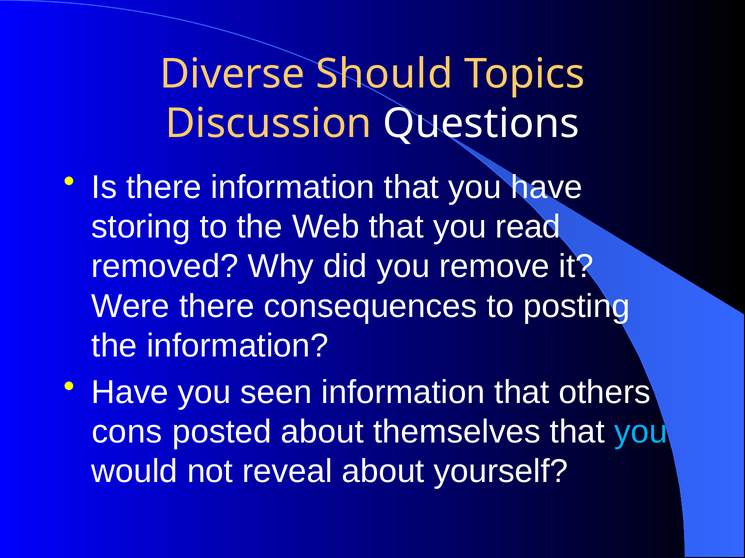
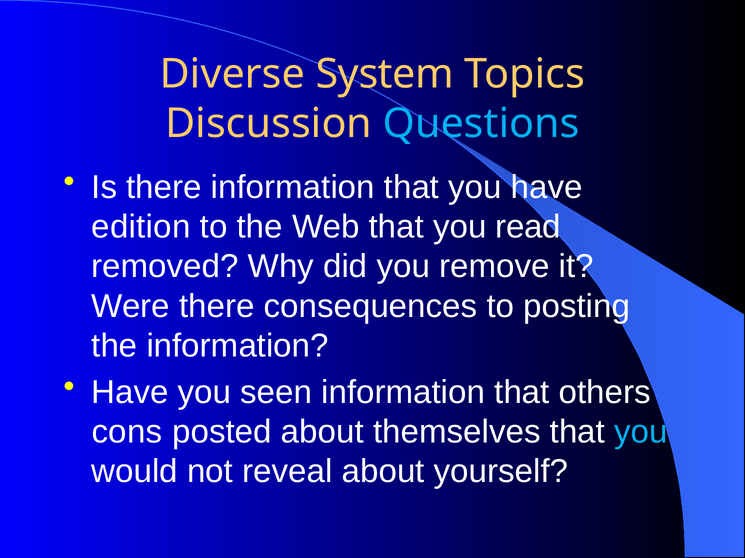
Should: Should -> System
Questions colour: white -> light blue
storing: storing -> edition
